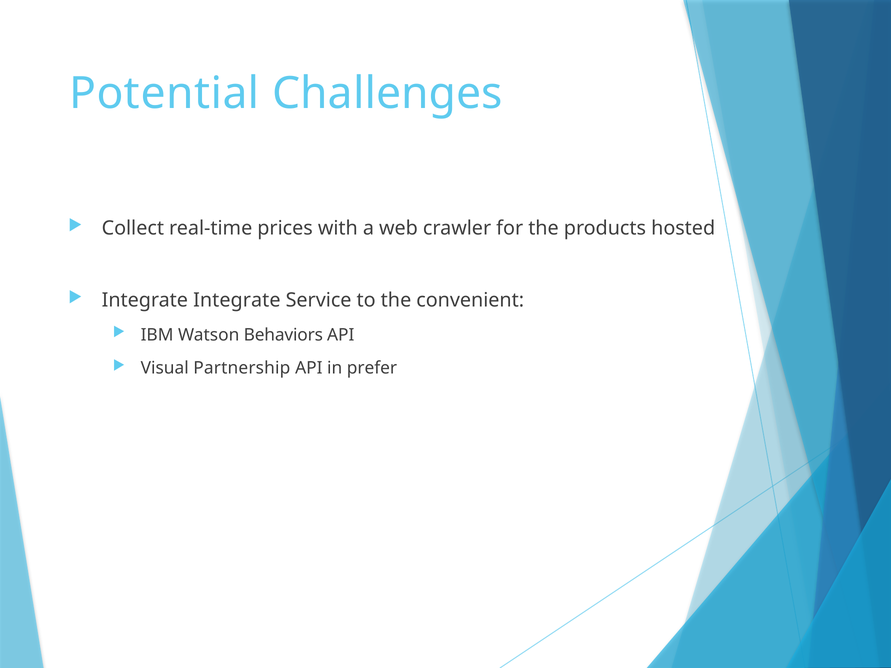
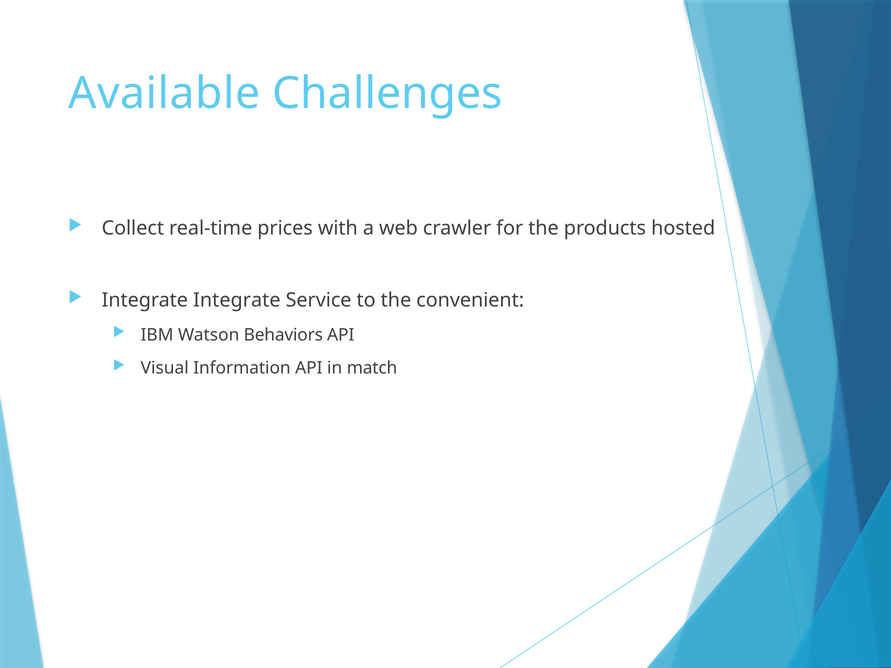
Potential: Potential -> Available
Partnership: Partnership -> Information
prefer: prefer -> match
